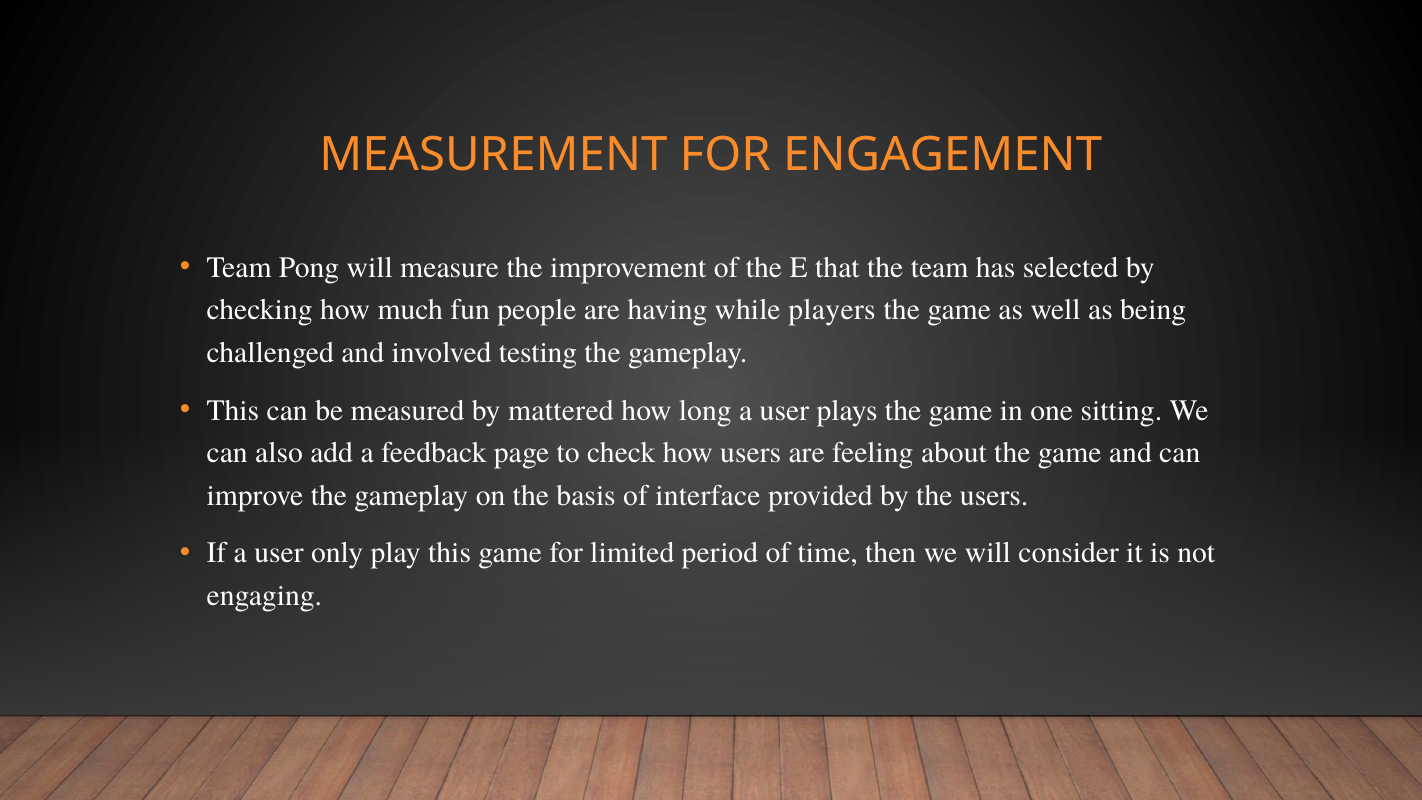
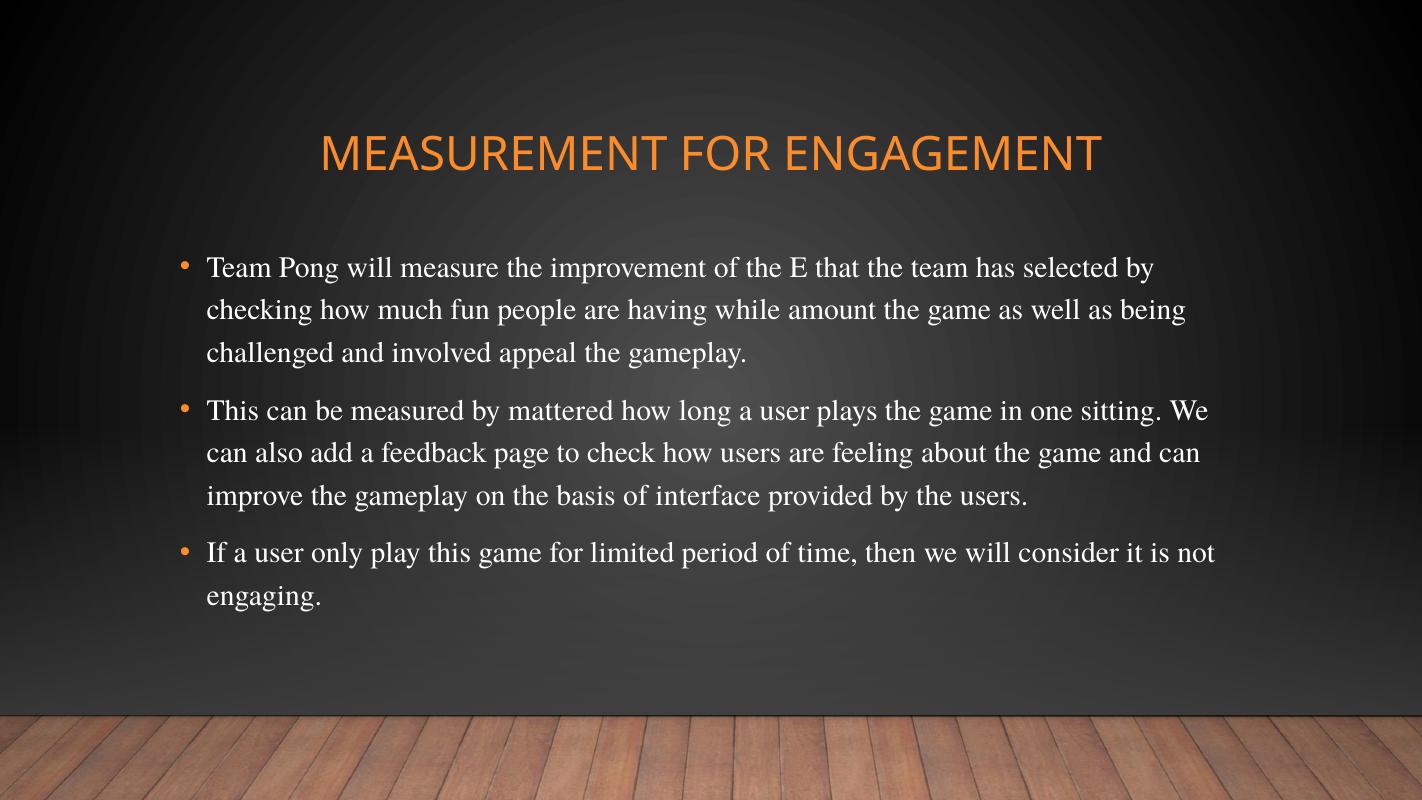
players: players -> amount
testing: testing -> appeal
